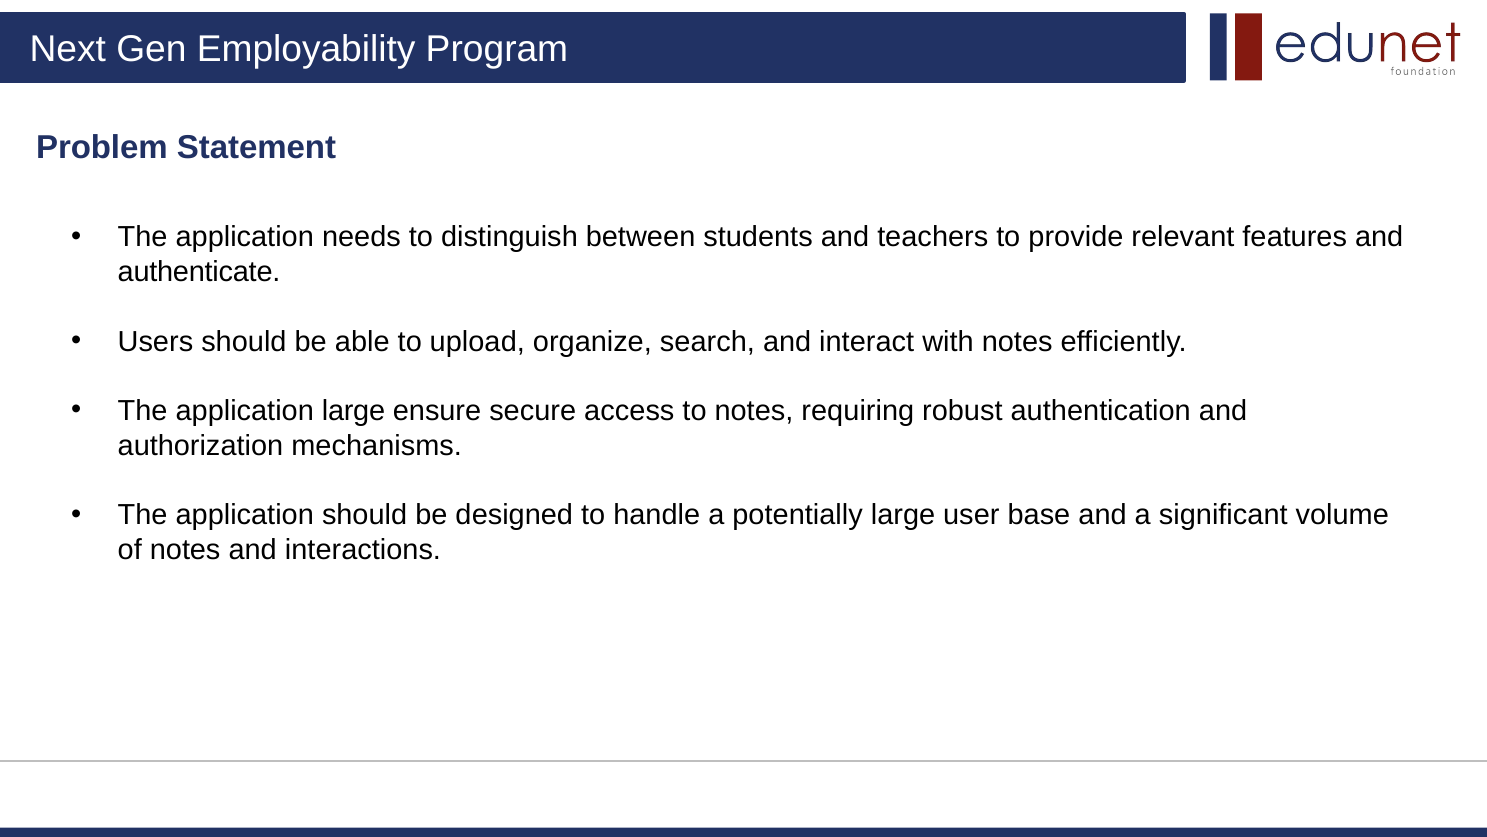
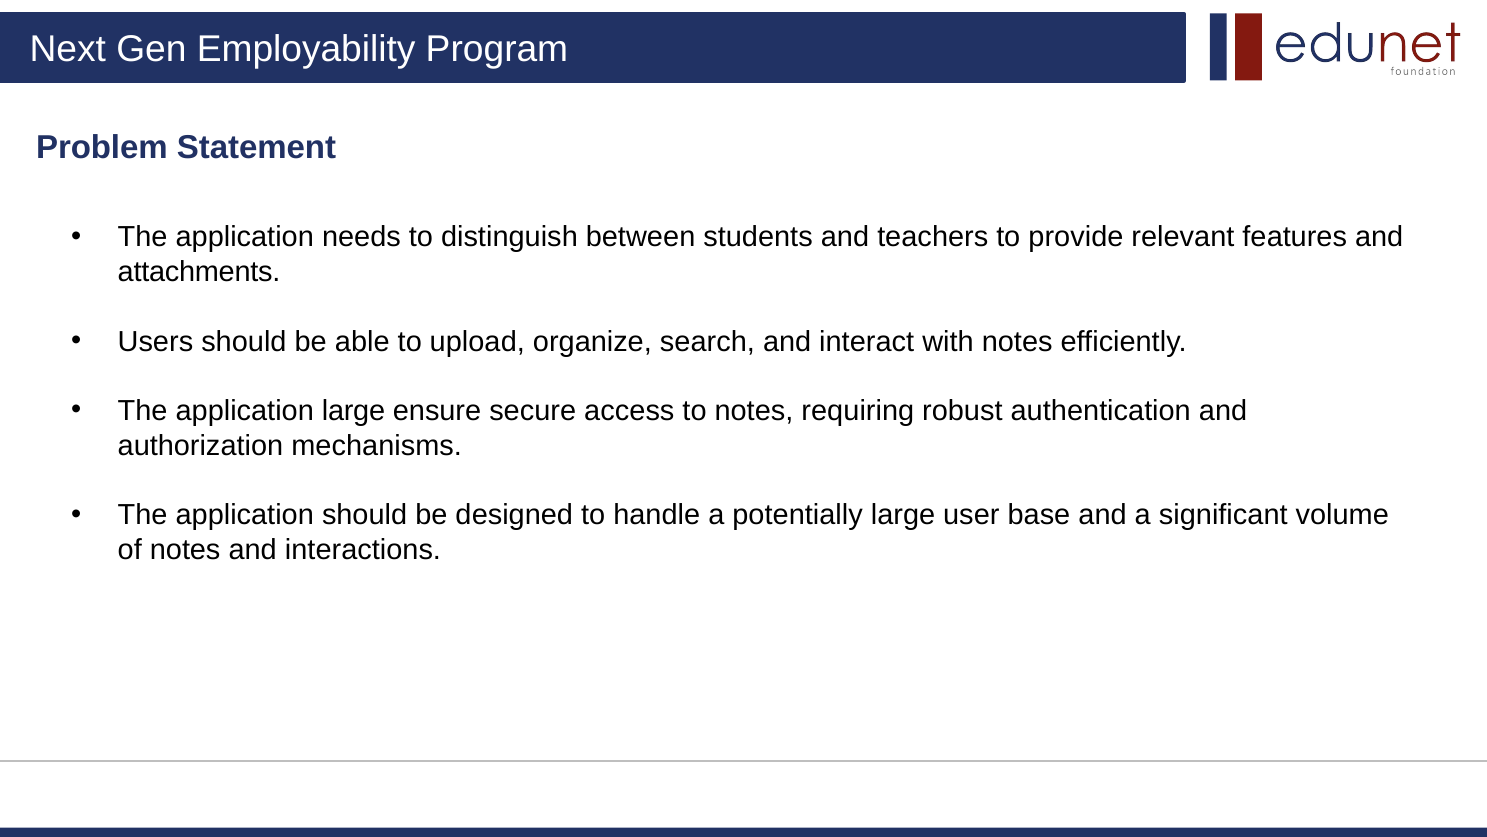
authenticate: authenticate -> attachments
